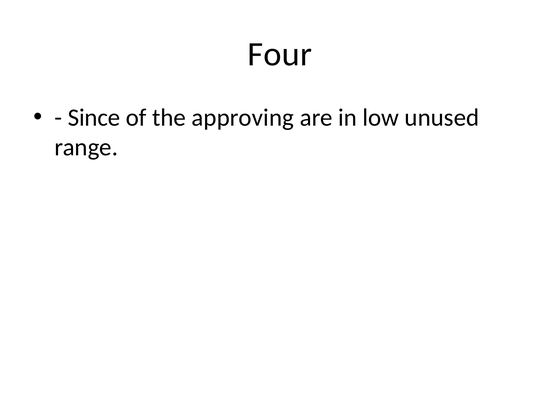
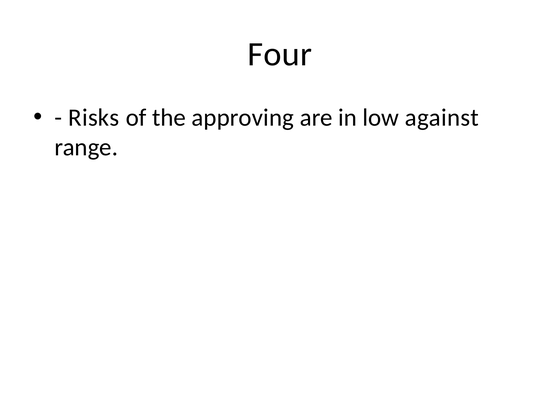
Since: Since -> Risks
unused: unused -> against
